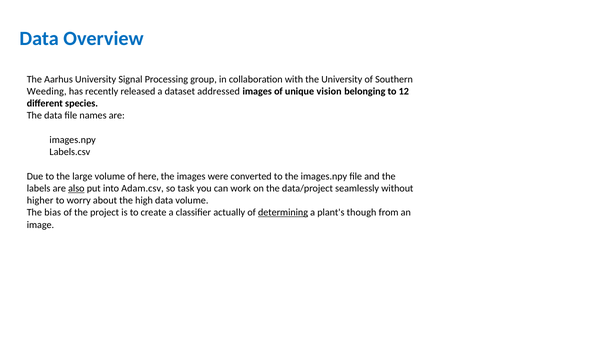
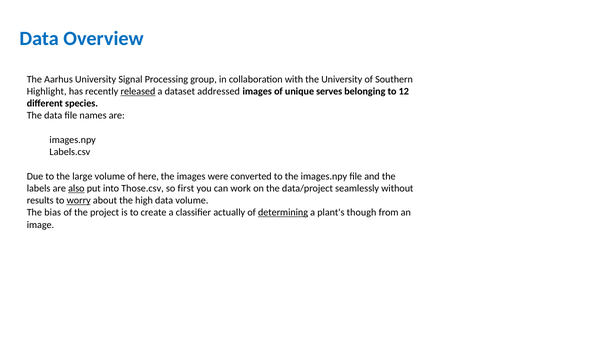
Weeding: Weeding -> Highlight
released underline: none -> present
vision: vision -> serves
Adam.csv: Adam.csv -> Those.csv
task: task -> first
higher: higher -> results
worry underline: none -> present
